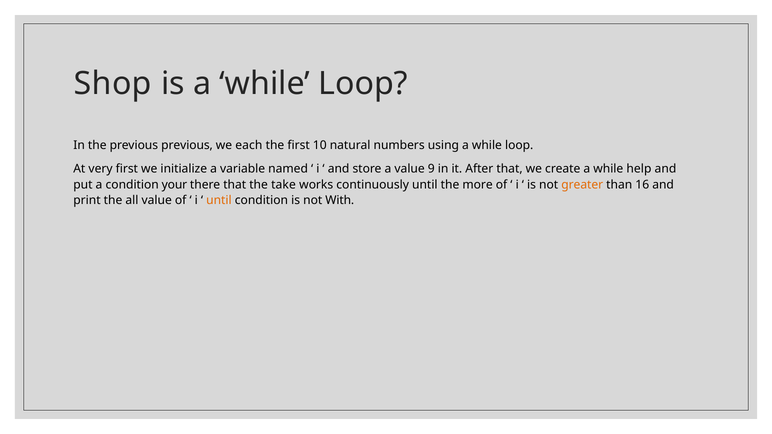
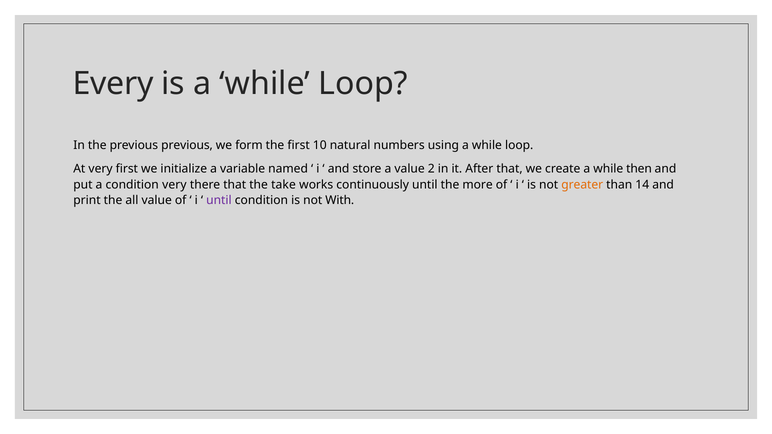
Shop: Shop -> Every
each: each -> form
9: 9 -> 2
help: help -> then
condition your: your -> very
16: 16 -> 14
until at (219, 201) colour: orange -> purple
